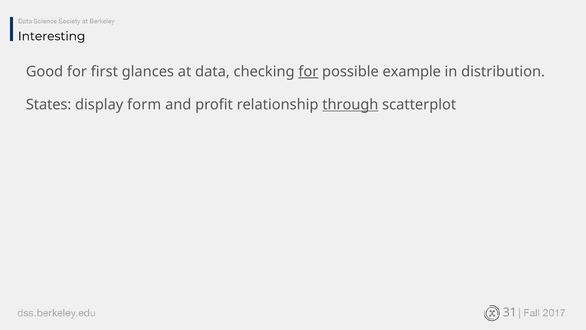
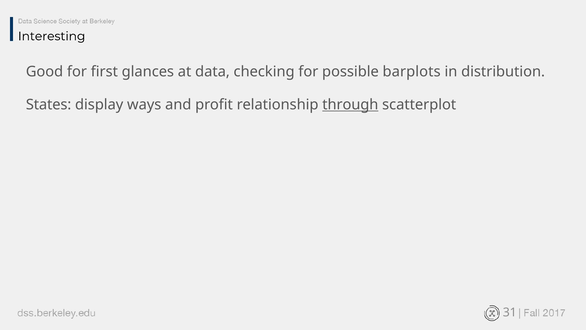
for at (308, 71) underline: present -> none
example: example -> barplots
form: form -> ways
